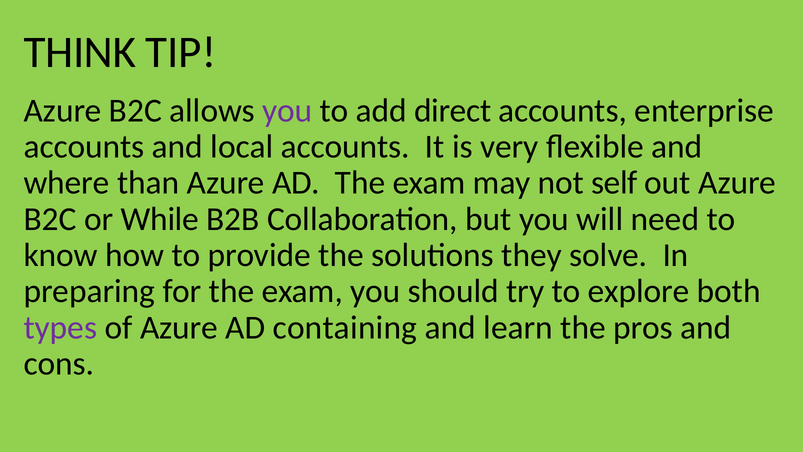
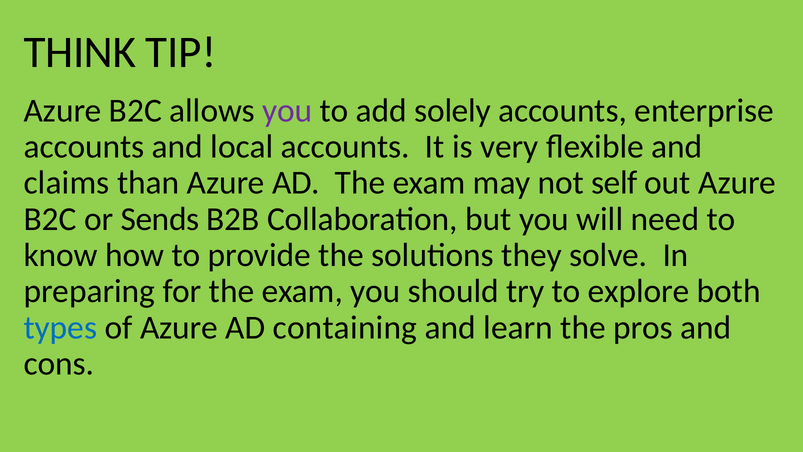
direct: direct -> solely
where: where -> claims
While: While -> Sends
types colour: purple -> blue
